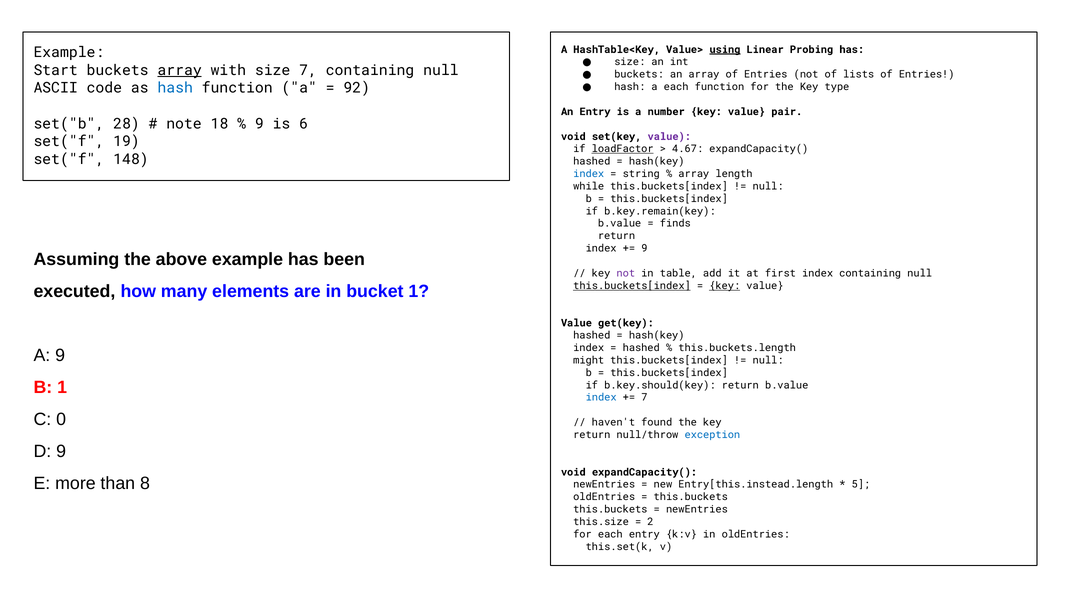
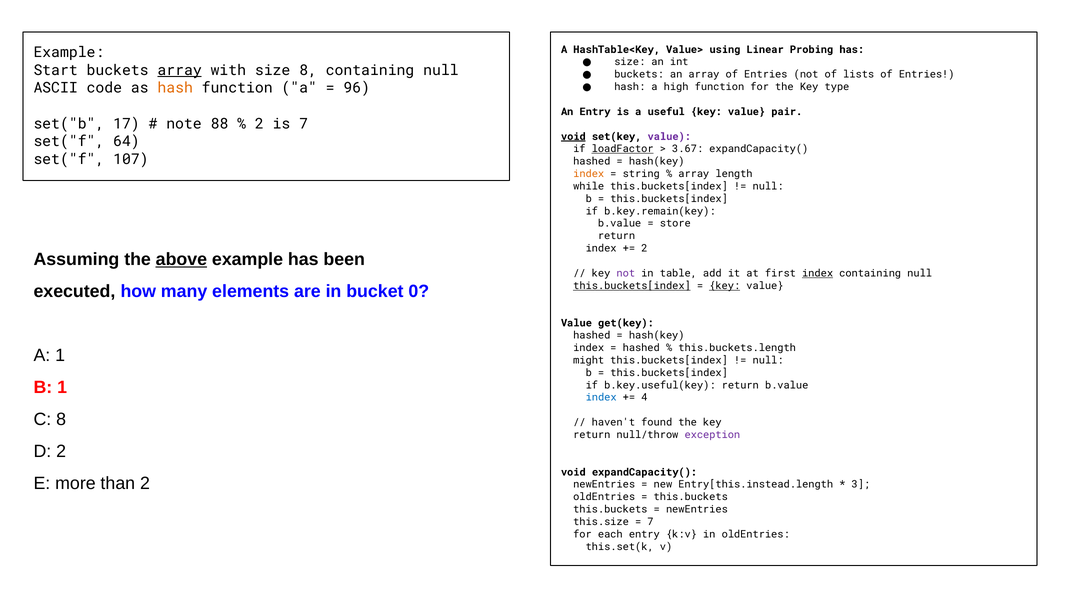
using underline: present -> none
size 7: 7 -> 8
a each: each -> high
hash at (175, 88) colour: blue -> orange
92: 92 -> 96
number: number -> useful
28: 28 -> 17
18: 18 -> 88
9 at (259, 124): 9 -> 2
is 6: 6 -> 7
void at (573, 137) underline: none -> present
19: 19 -> 64
4.67: 4.67 -> 3.67
148: 148 -> 107
index at (589, 174) colour: blue -> orange
finds: finds -> store
9 at (644, 248): 9 -> 2
above underline: none -> present
index at (818, 273) underline: none -> present
bucket 1: 1 -> 0
A 9: 9 -> 1
b.key.should(key: b.key.should(key -> b.key.useful(key
7 at (644, 398): 7 -> 4
C 0: 0 -> 8
exception colour: blue -> purple
D 9: 9 -> 2
than 8: 8 -> 2
5: 5 -> 3
2 at (650, 522): 2 -> 7
